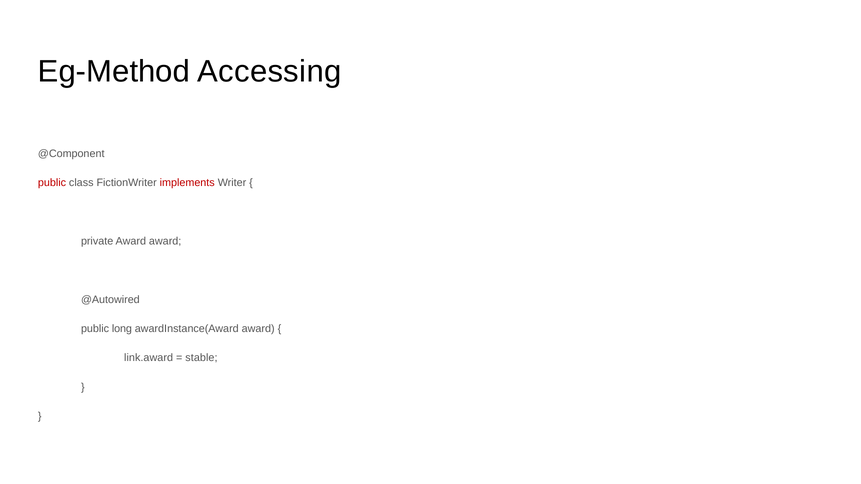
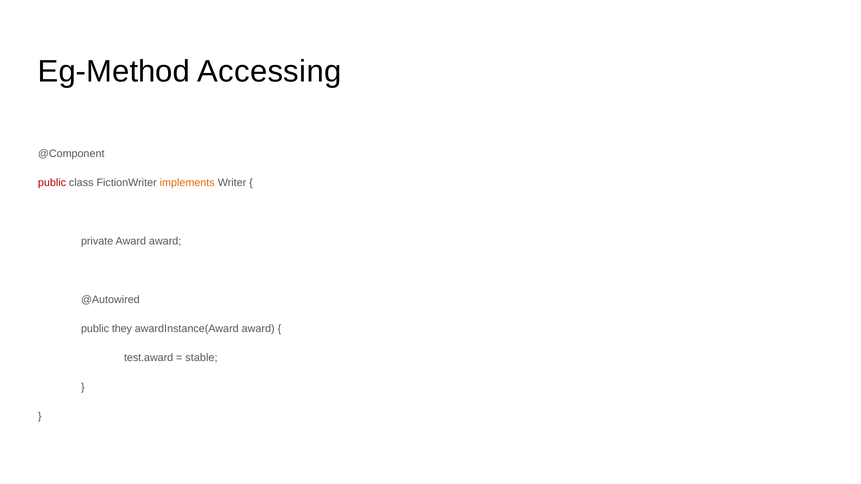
implements colour: red -> orange
long: long -> they
link.award: link.award -> test.award
